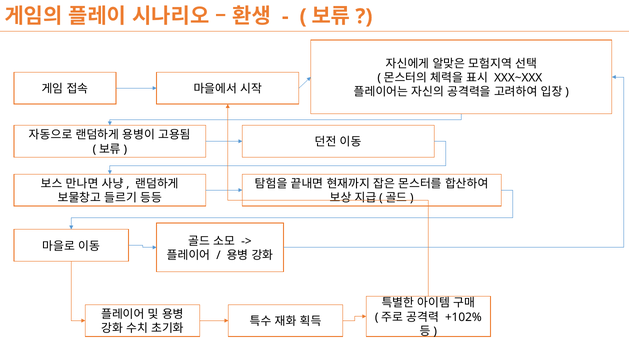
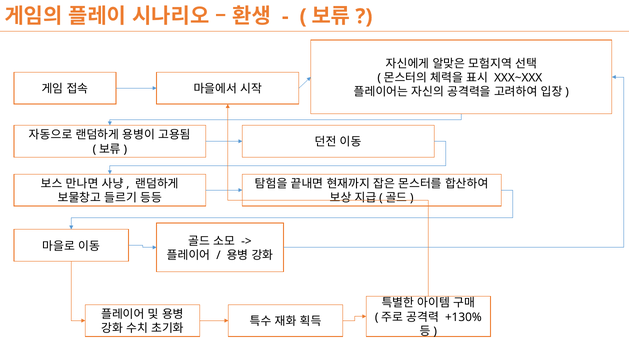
+102%: +102% -> +130%
